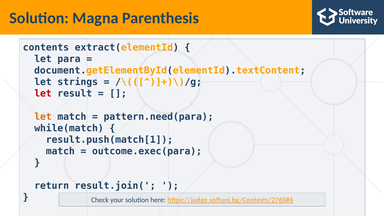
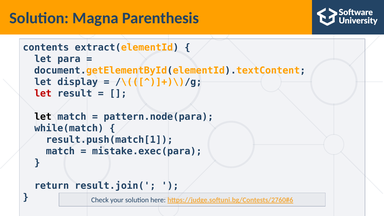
strings: strings -> display
let at (43, 117) colour: orange -> black
pattern.need(para: pattern.need(para -> pattern.node(para
outcome.exec(para: outcome.exec(para -> mistake.exec(para
